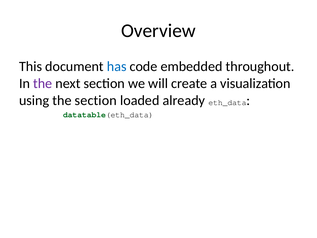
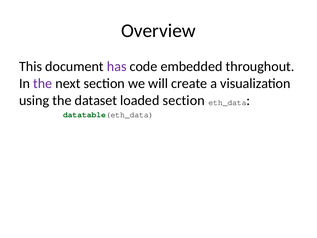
has colour: blue -> purple
the section: section -> dataset
loaded already: already -> section
